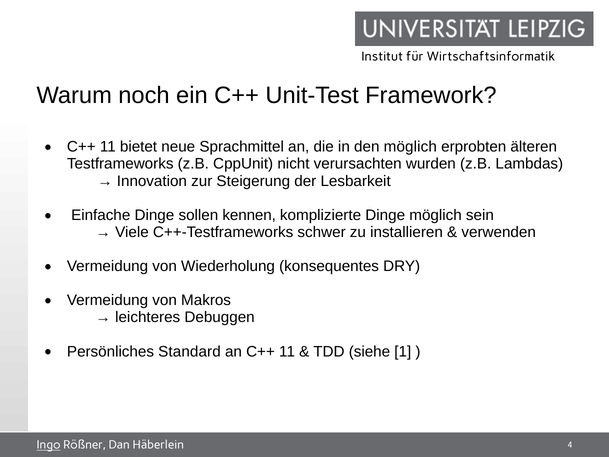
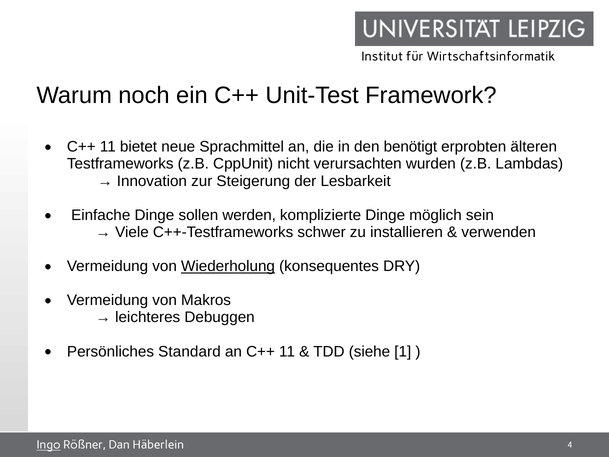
den möglich: möglich -> benötigt
kennen: kennen -> werden
Wiederholung underline: none -> present
